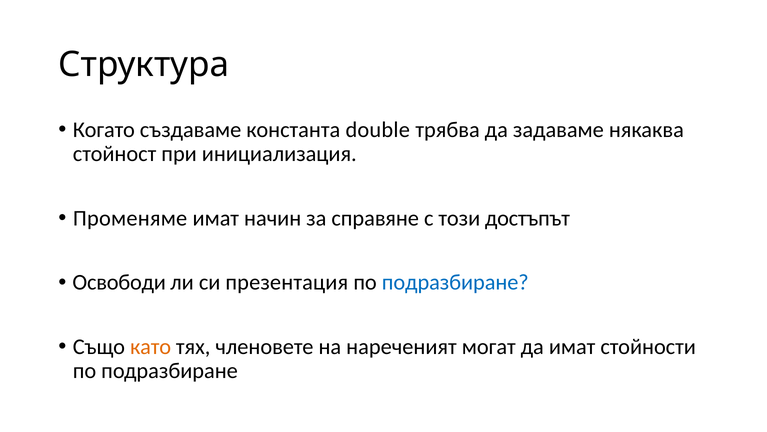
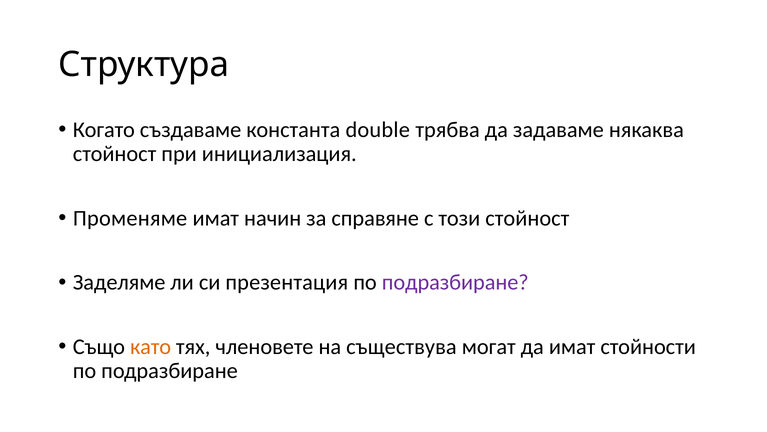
този достъпът: достъпът -> стойност
Освободи: Освободи -> Заделяме
подразбиране at (455, 282) colour: blue -> purple
нареченият: нареченият -> съществува
